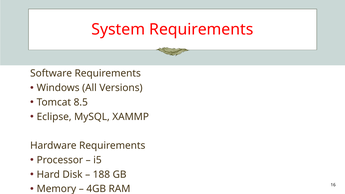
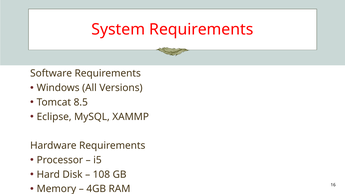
188: 188 -> 108
